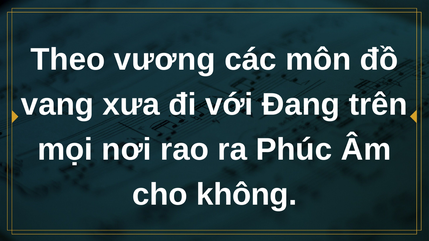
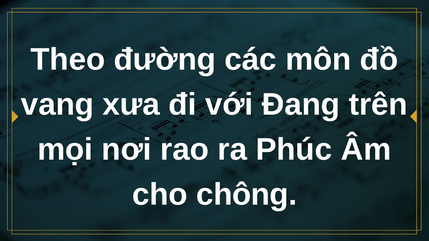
vương: vương -> đường
không: không -> chông
